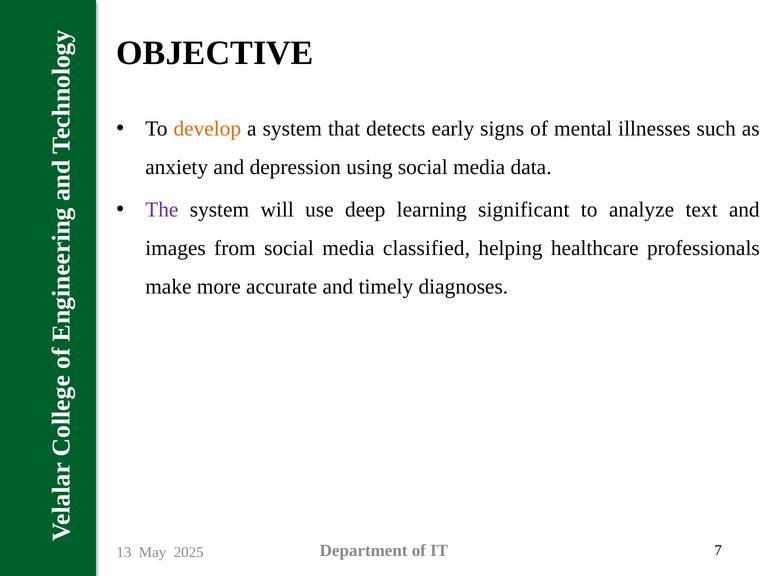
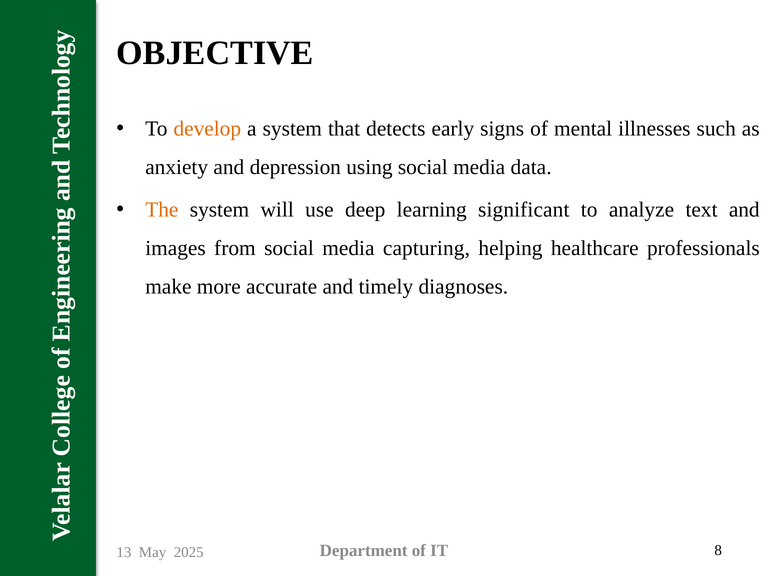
The colour: purple -> orange
classified: classified -> capturing
7: 7 -> 8
